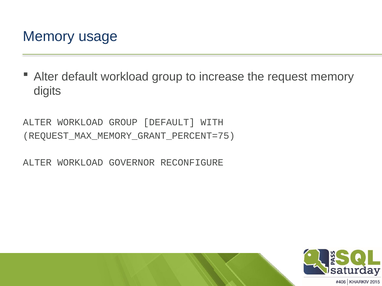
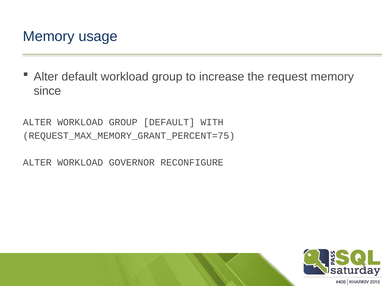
digits: digits -> since
